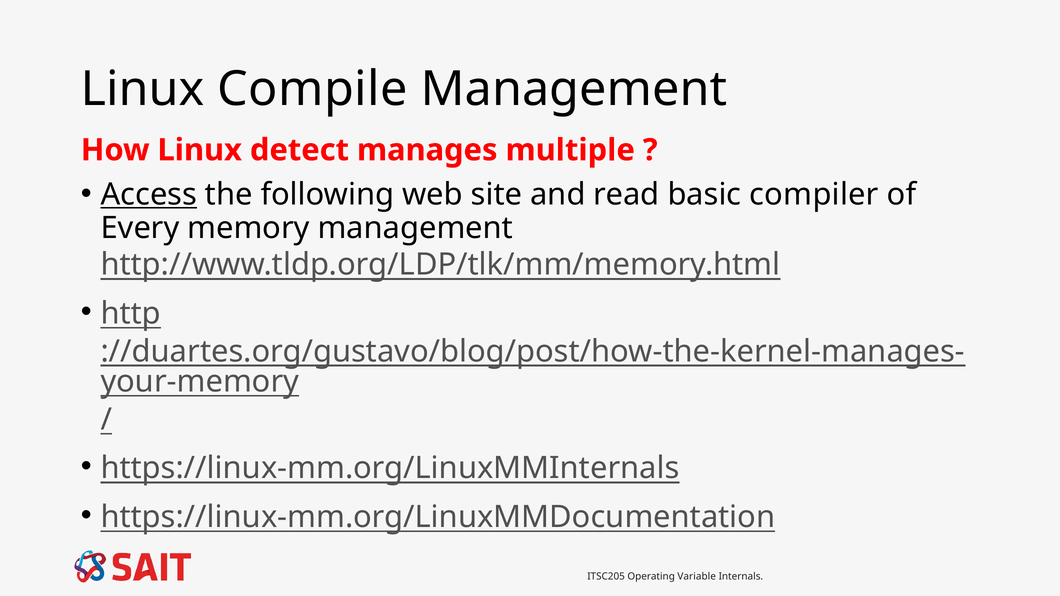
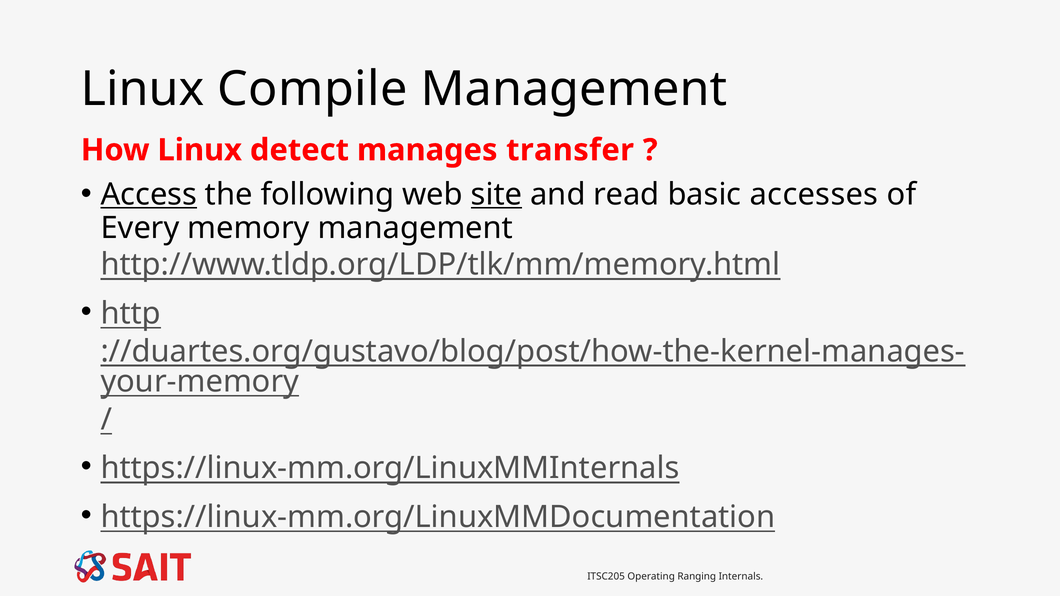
multiple: multiple -> transfer
site underline: none -> present
compiler: compiler -> accesses
Variable: Variable -> Ranging
